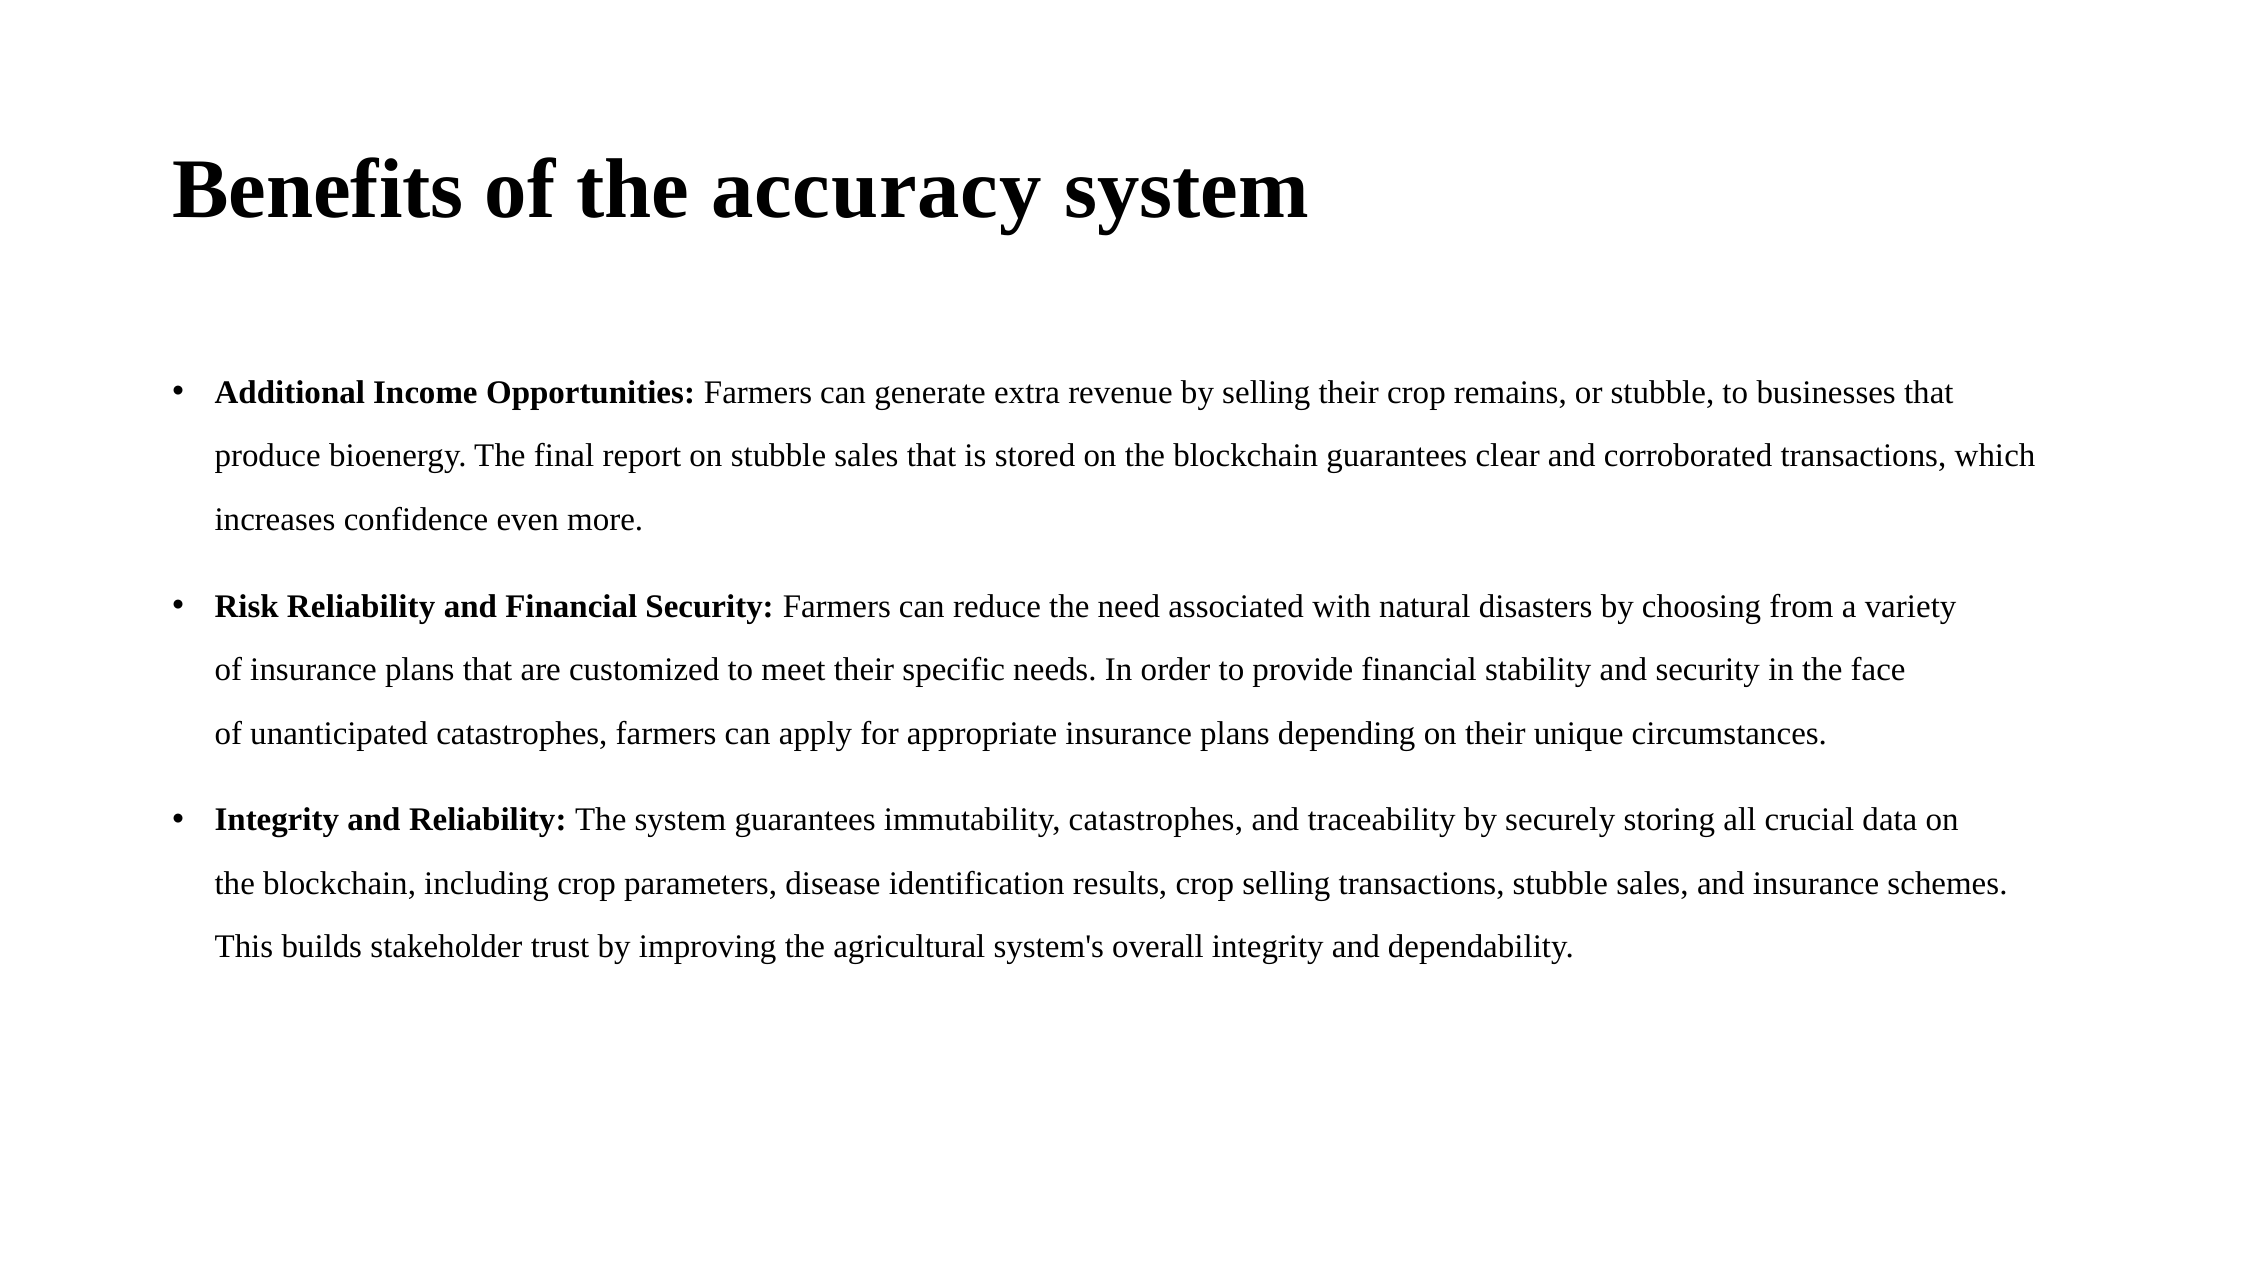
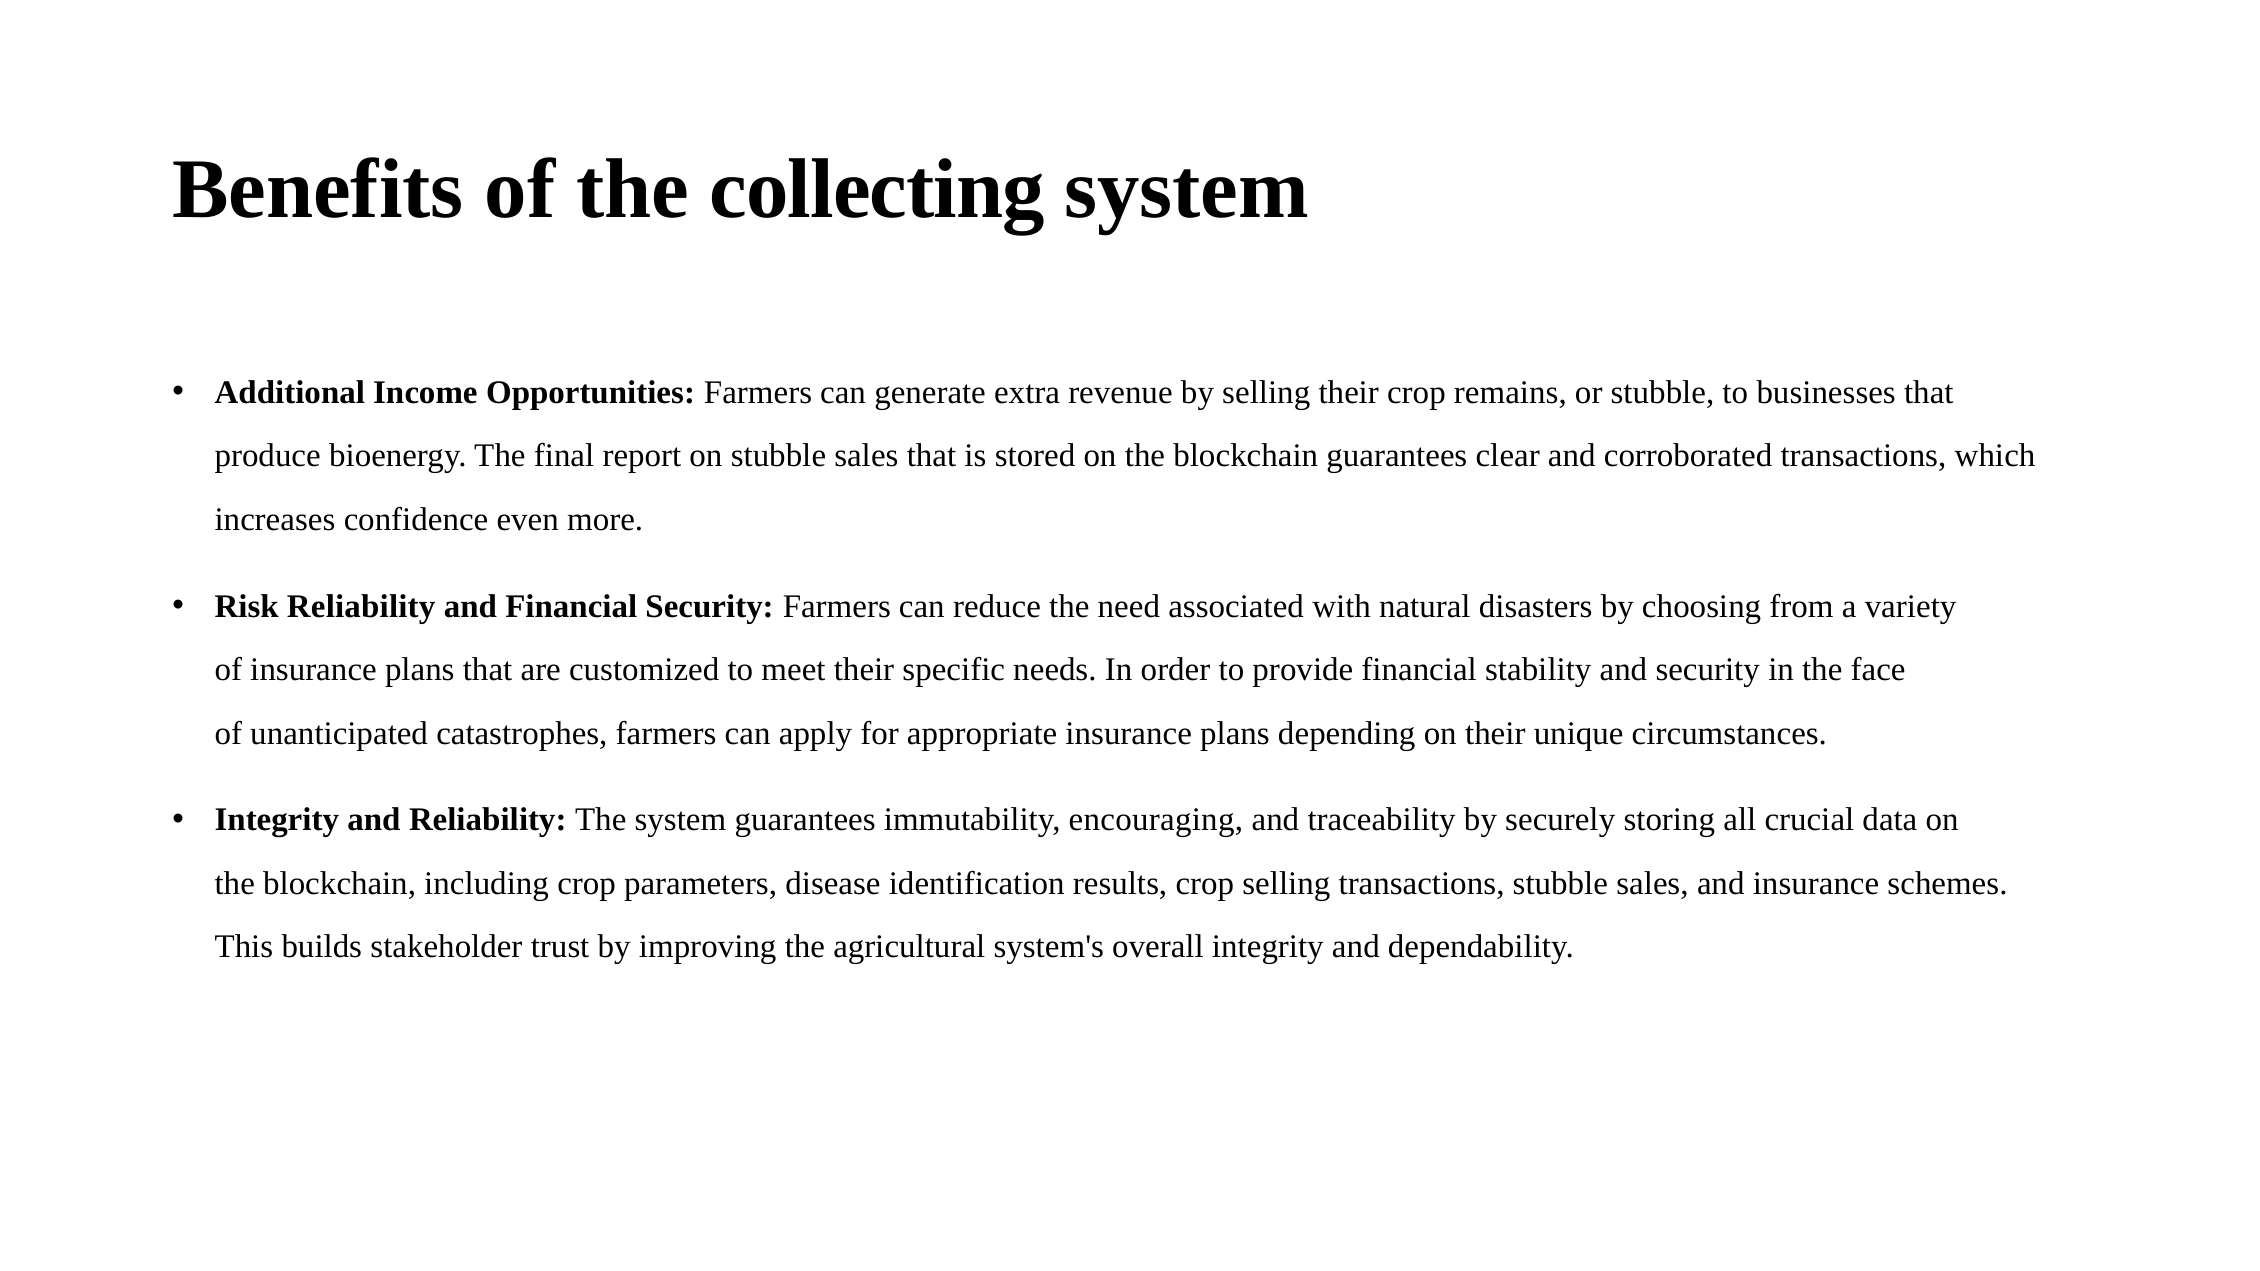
accuracy: accuracy -> collecting
immutability catastrophes: catastrophes -> encouraging
